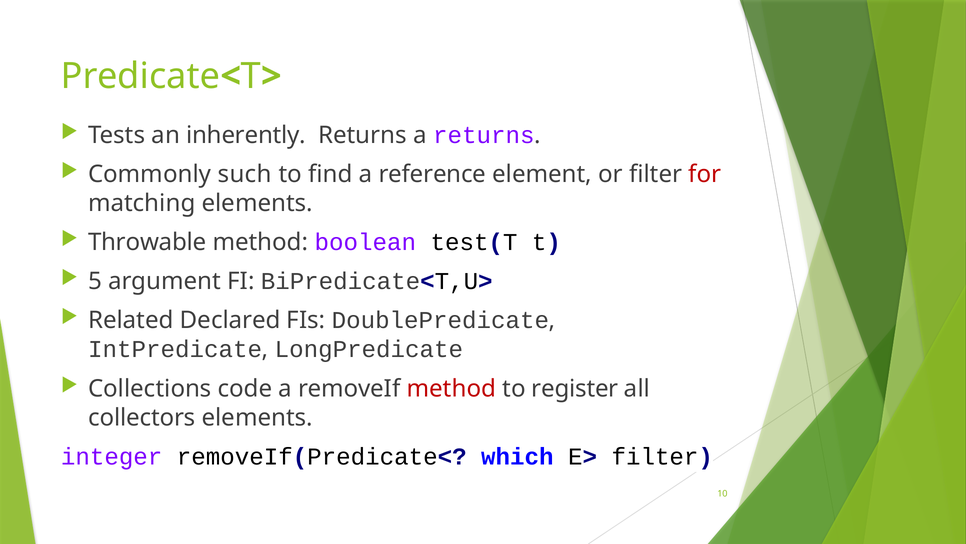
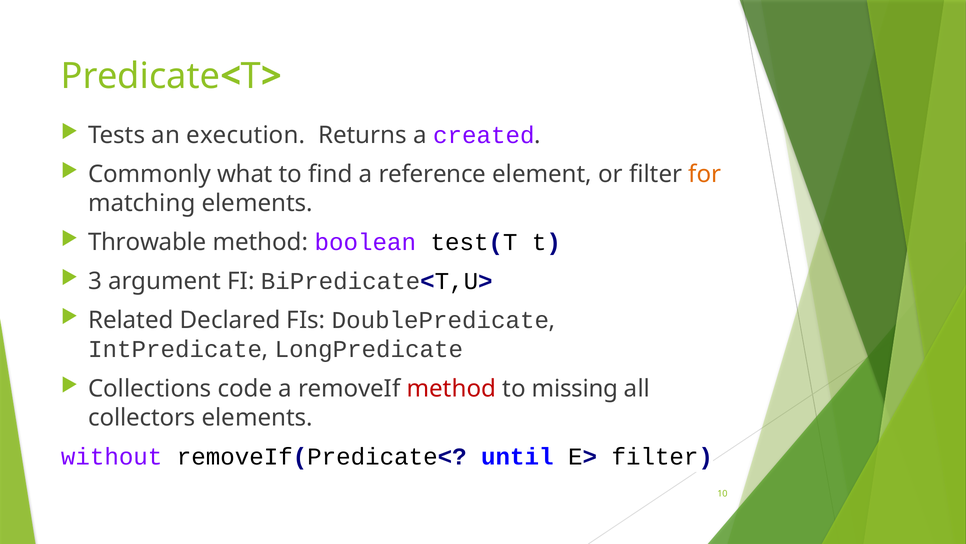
inherently: inherently -> execution
a returns: returns -> created
such: such -> what
for colour: red -> orange
5: 5 -> 3
register: register -> missing
integer: integer -> without
which: which -> until
